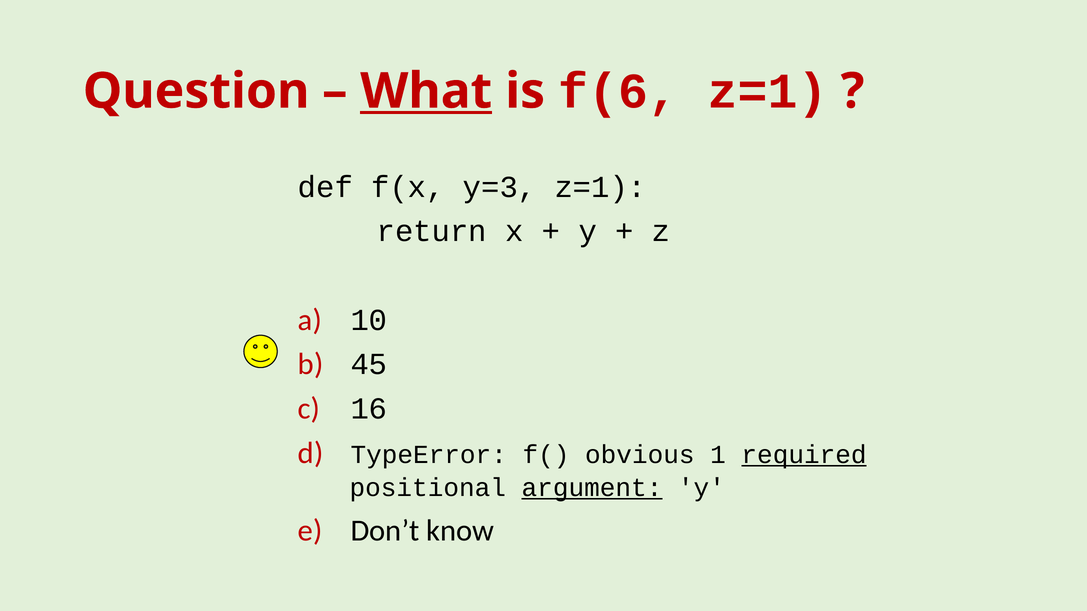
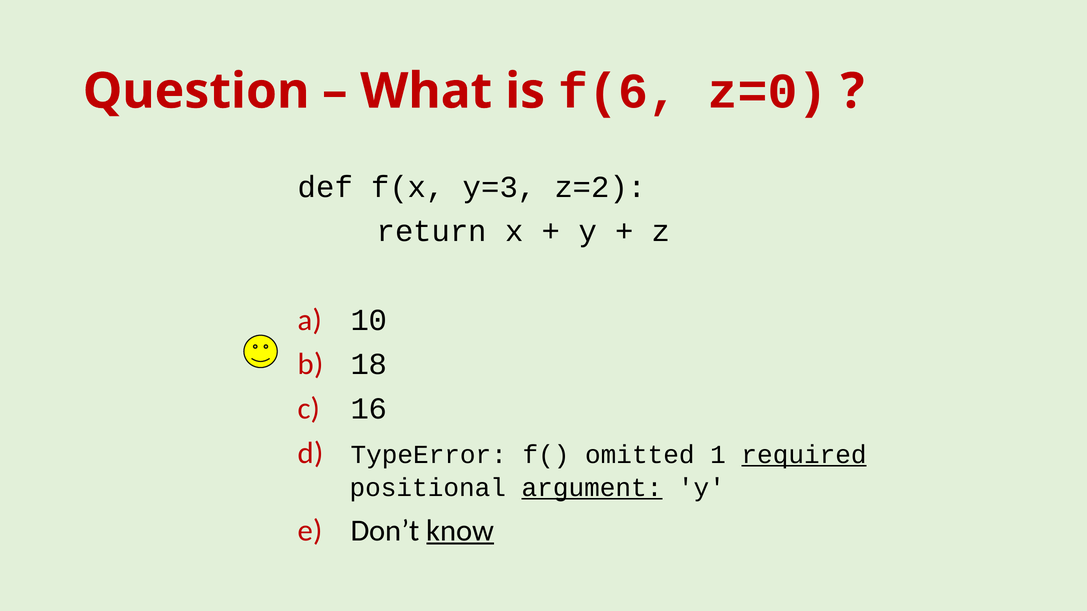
What underline: present -> none
f(6 z=1: z=1 -> z=0
y=3 z=1: z=1 -> z=2
45: 45 -> 18
obvious: obvious -> omitted
know underline: none -> present
